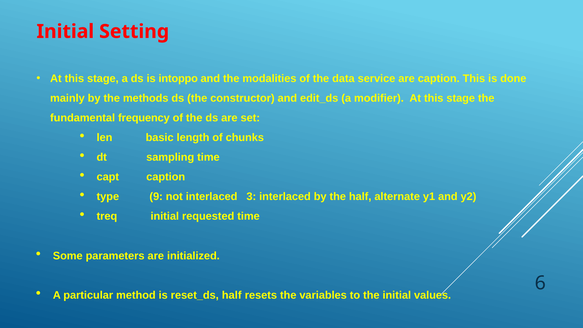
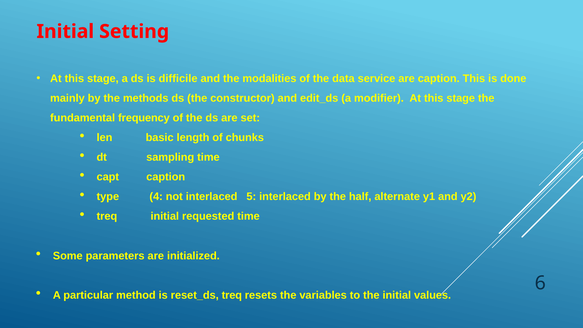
intoppo: intoppo -> difficile
9: 9 -> 4
3: 3 -> 5
reset_ds half: half -> treq
